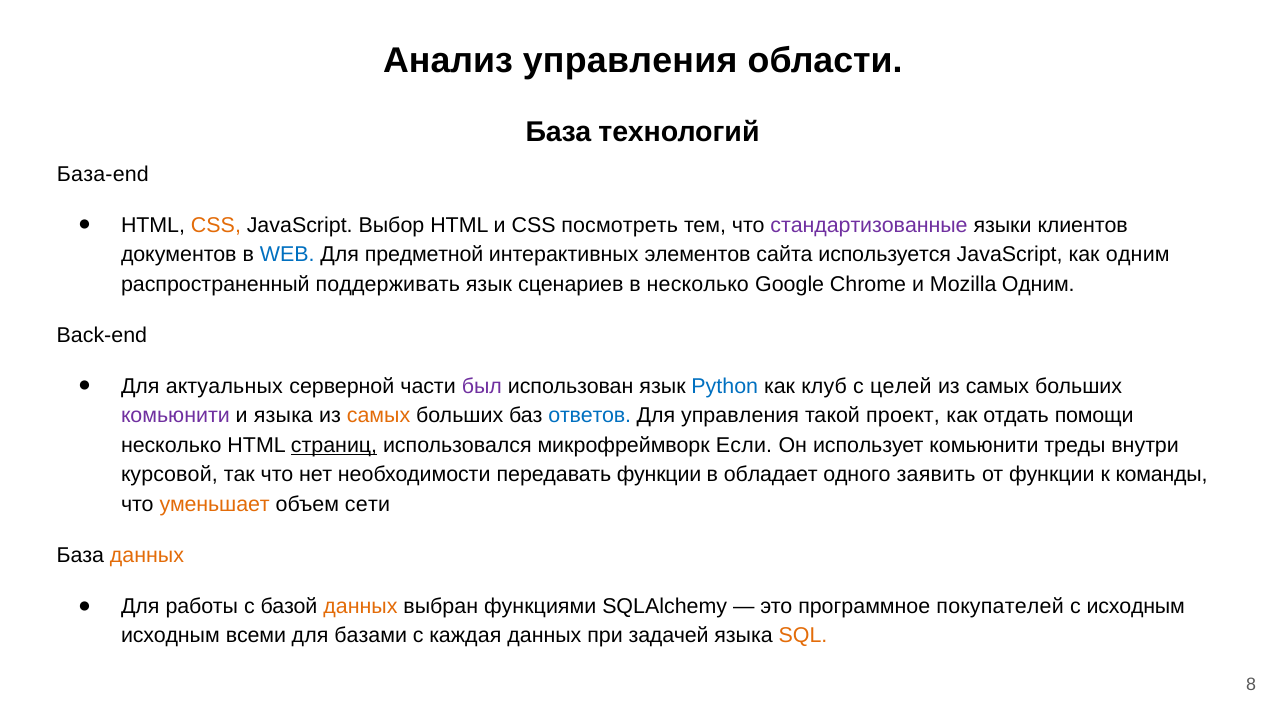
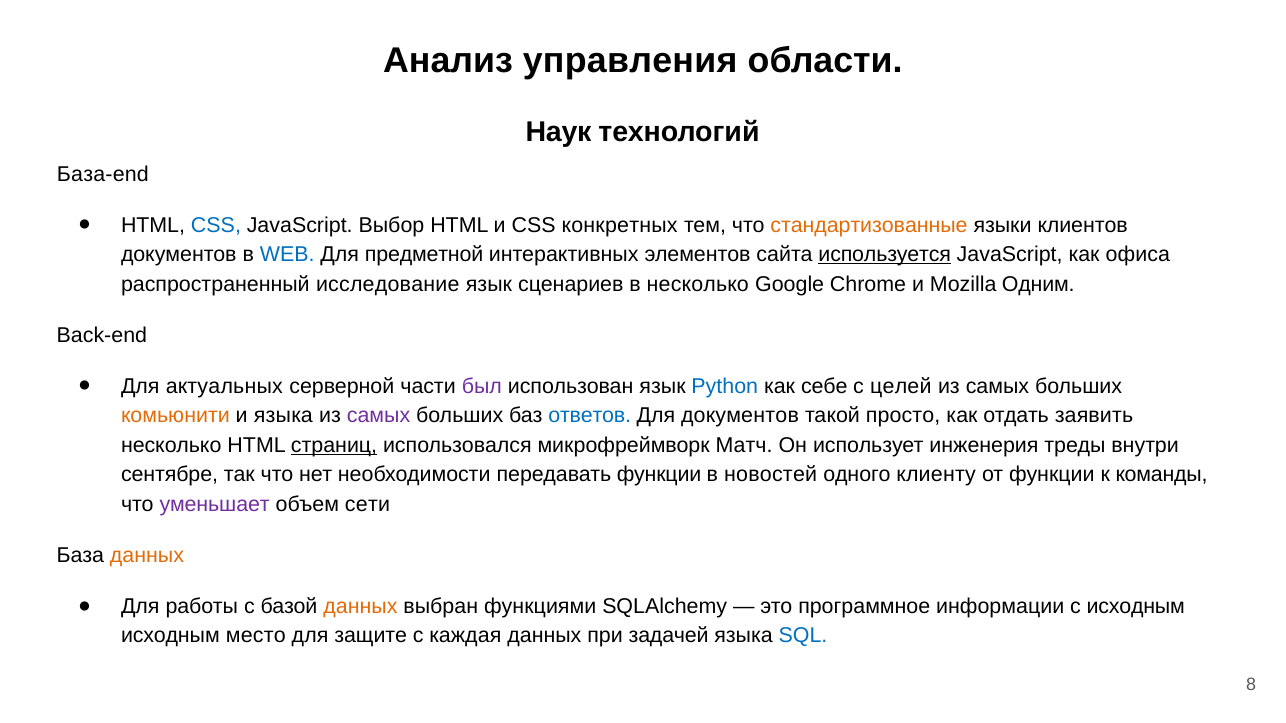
База at (558, 133): База -> Наук
CSS at (216, 225) colour: orange -> blue
посмотреть: посмотреть -> конкретных
стандартизованные colour: purple -> orange
используется underline: none -> present
как одним: одним -> офиса
поддерживать: поддерживать -> исследование
клуб: клуб -> себе
комьюнити at (175, 416) colour: purple -> orange
самых at (379, 416) colour: orange -> purple
Для управления: управления -> документов
проект: проект -> просто
помощи: помощи -> заявить
Если: Если -> Матч
использует комьюнити: комьюнити -> инженерия
курсовой: курсовой -> сентябре
обладает: обладает -> новостей
заявить: заявить -> клиенту
уменьшает colour: orange -> purple
покупателей: покупателей -> информации
всеми: всеми -> место
базами: базами -> защите
SQL colour: orange -> blue
